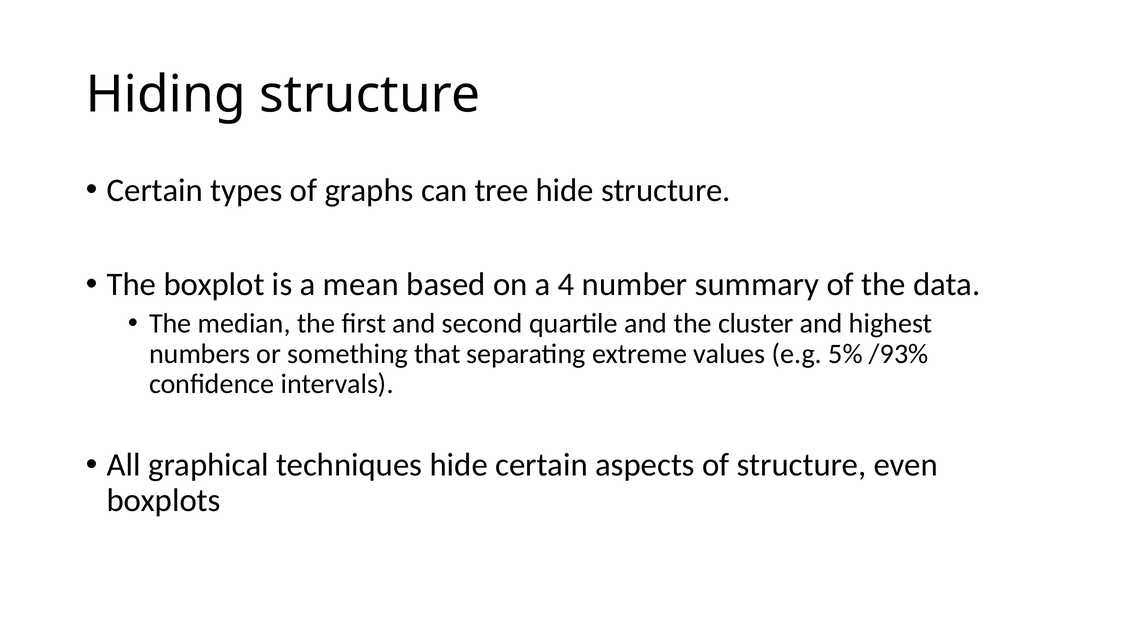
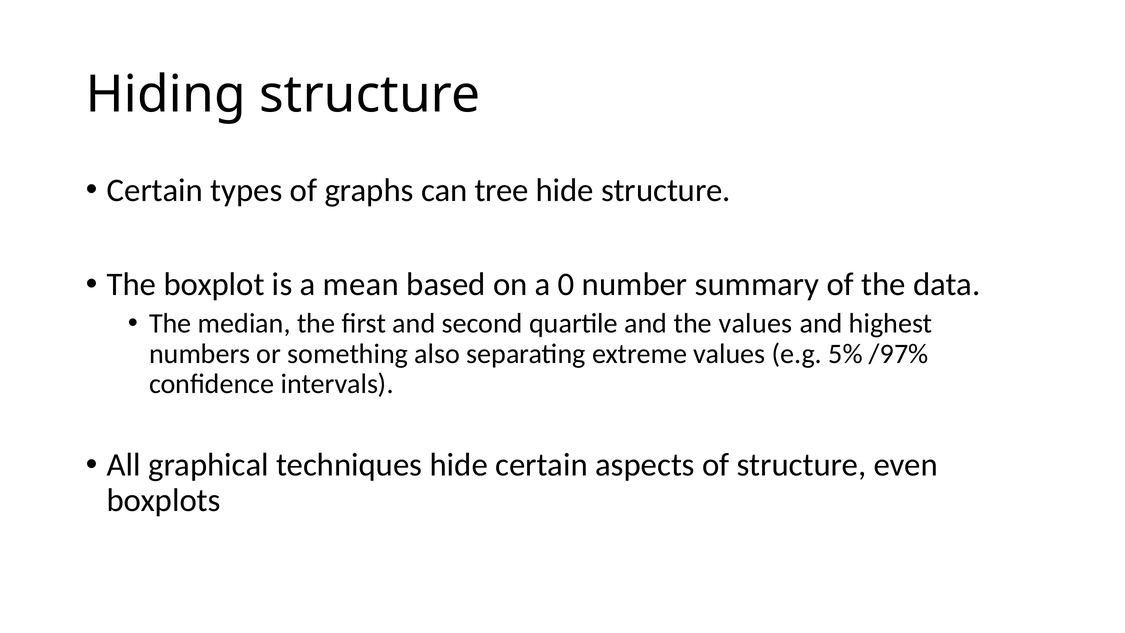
4: 4 -> 0
the cluster: cluster -> values
that: that -> also
/93%: /93% -> /97%
